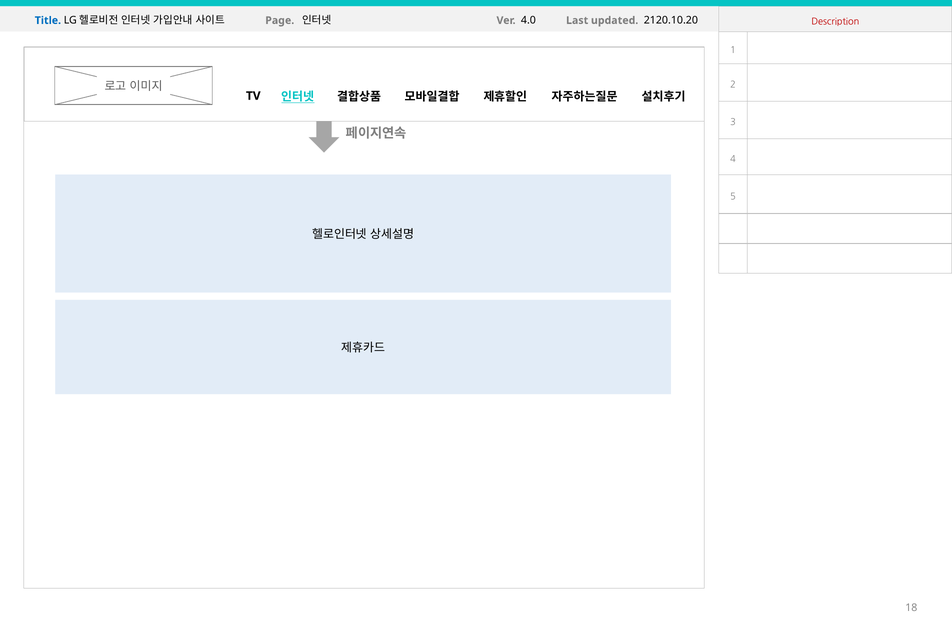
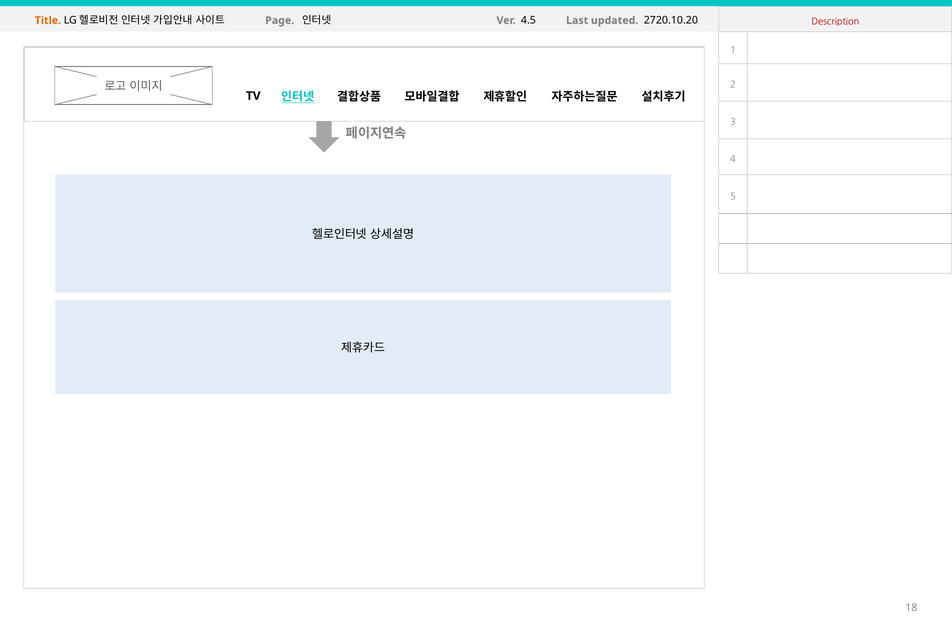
Title colour: blue -> orange
4.0: 4.0 -> 4.5
2120.10.20: 2120.10.20 -> 2720.10.20
